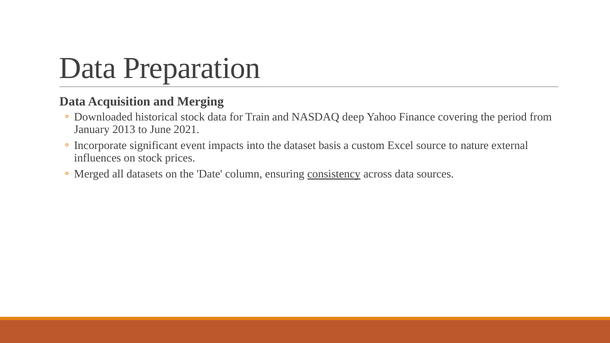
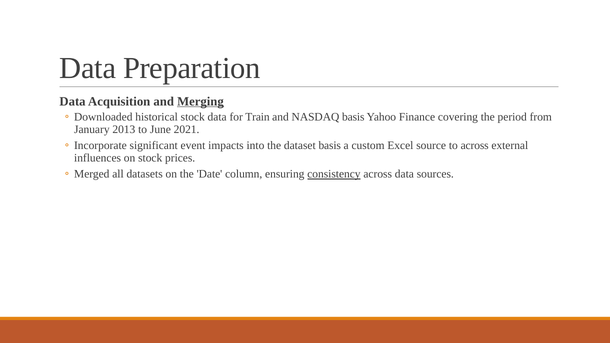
Merging underline: none -> present
NASDAQ deep: deep -> basis
to nature: nature -> across
